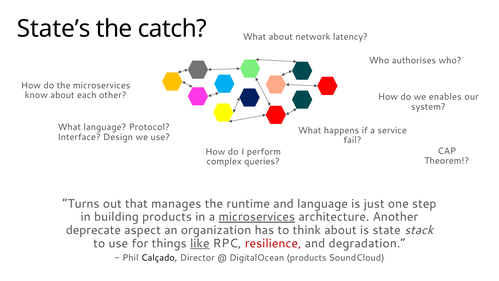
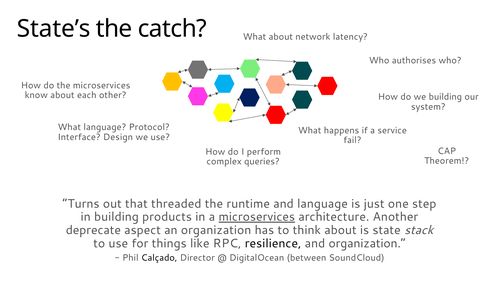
we enables: enables -> building
manages: manages -> threaded
like underline: present -> none
resilience colour: red -> black
and degradation: degradation -> organization
DigitalOcean products: products -> between
